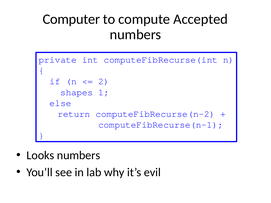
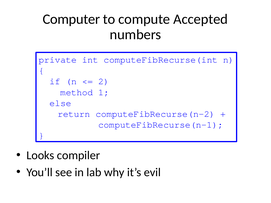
shapes: shapes -> method
Looks numbers: numbers -> compiler
